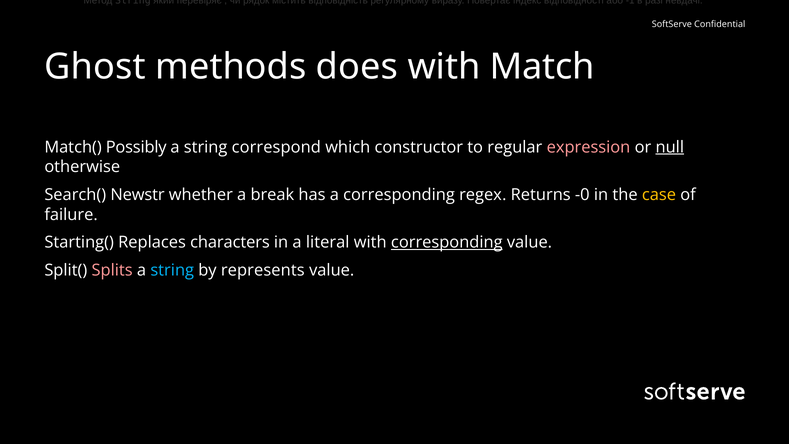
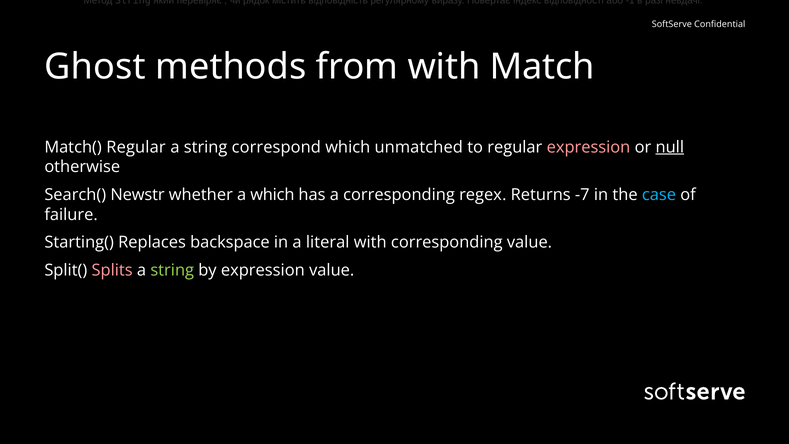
does: does -> from
Match( Possibly: Possibly -> Regular
constructor: constructor -> unmatched
a break: break -> which
-0: -0 -> -7
case colour: yellow -> light blue
characters: characters -> backspace
corresponding at (447, 242) underline: present -> none
string at (172, 270) colour: light blue -> light green
by represents: represents -> expression
